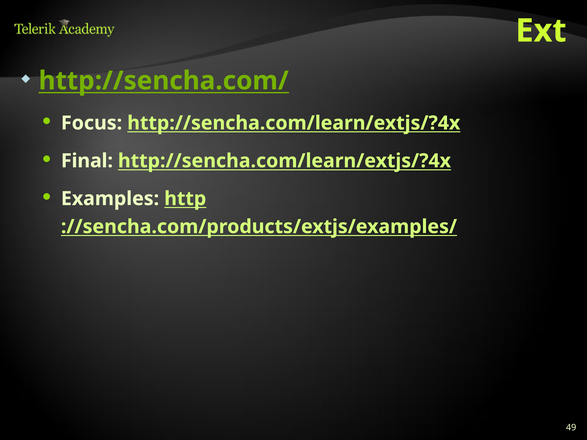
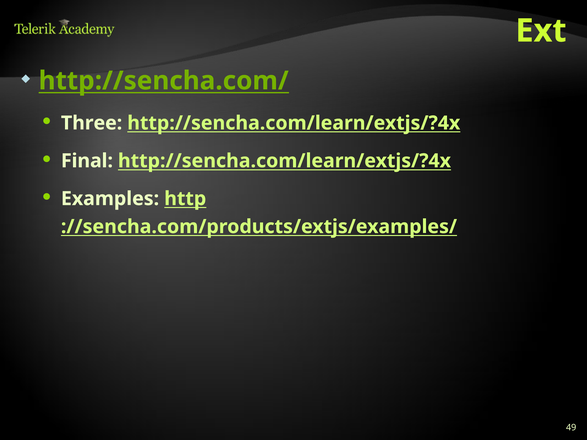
Focus: Focus -> Three
